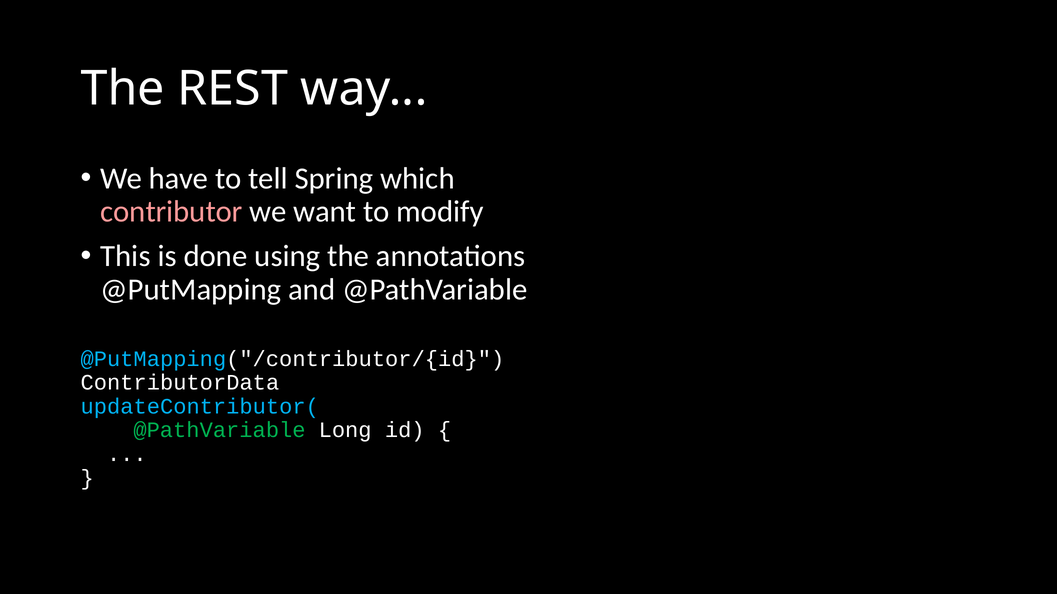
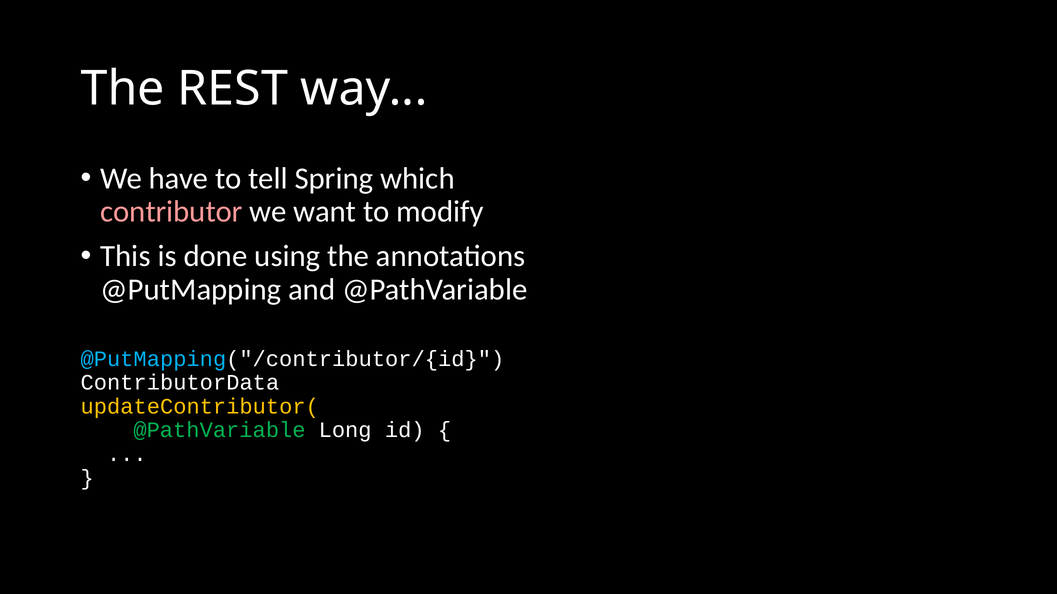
updateContributor( colour: light blue -> yellow
